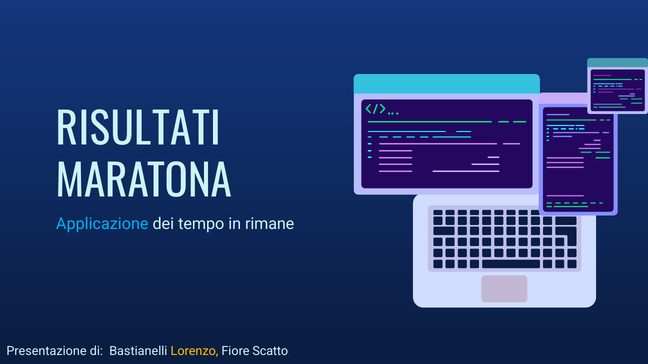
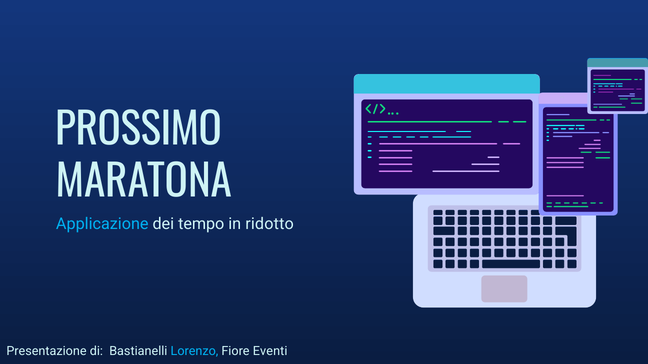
RISULTATI: RISULTATI -> PROSSIMO
rimane: rimane -> ridotto
Lorenzo colour: yellow -> light blue
Scatto: Scatto -> Eventi
